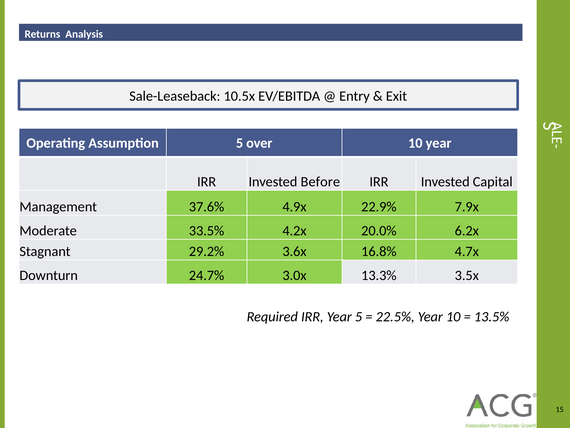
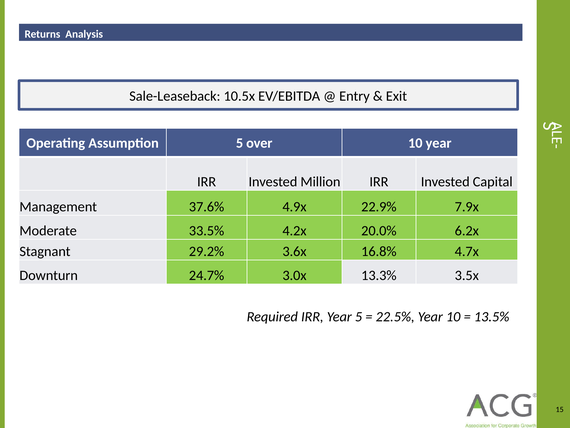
Before: Before -> Million
